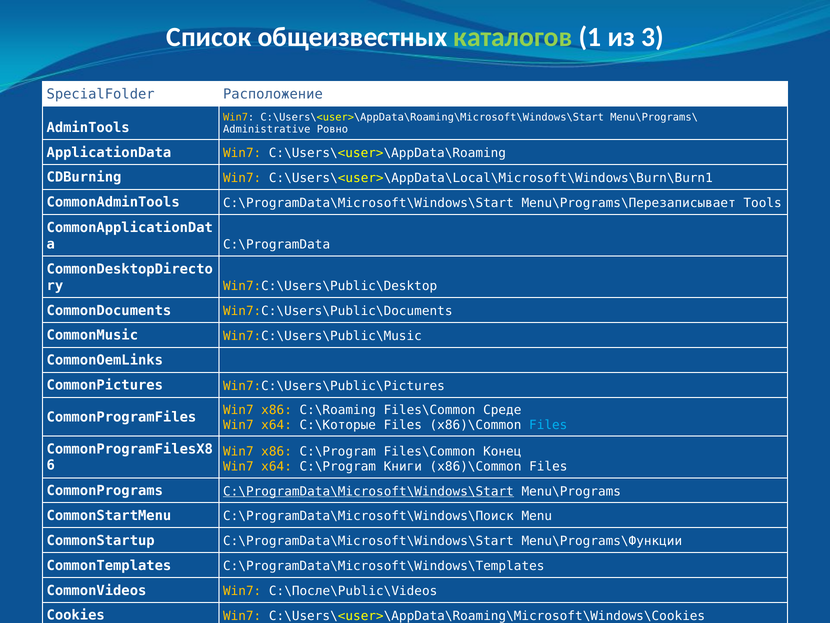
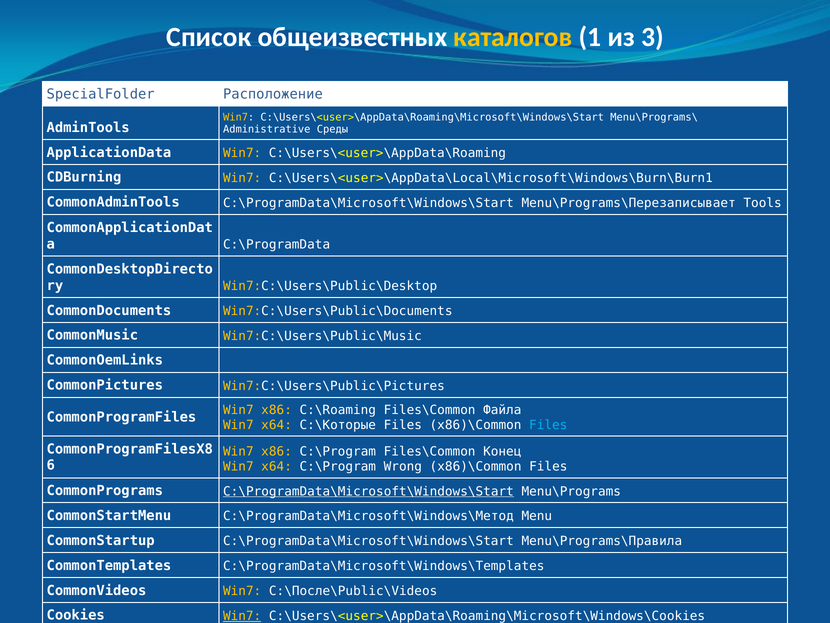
каталогов colour: light green -> yellow
Ровно: Ровно -> Среды
Среде: Среде -> Файла
Книги: Книги -> Wrong
C:\ProgramData\Microsoft\Windows\Поиск: C:\ProgramData\Microsoft\Windows\Поиск -> C:\ProgramData\Microsoft\Windows\Метод
Menu\Programs\Функции: Menu\Programs\Функции -> Menu\Programs\Правила
Win7 at (242, 616) underline: none -> present
